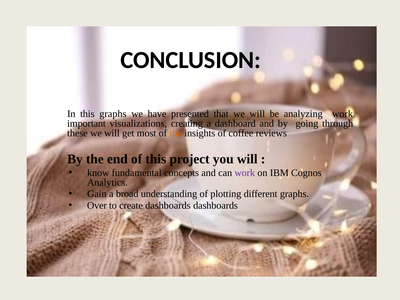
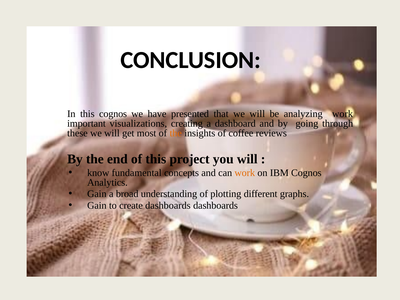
this graphs: graphs -> cognos
work at (245, 173) colour: purple -> orange
Over at (97, 206): Over -> Gain
